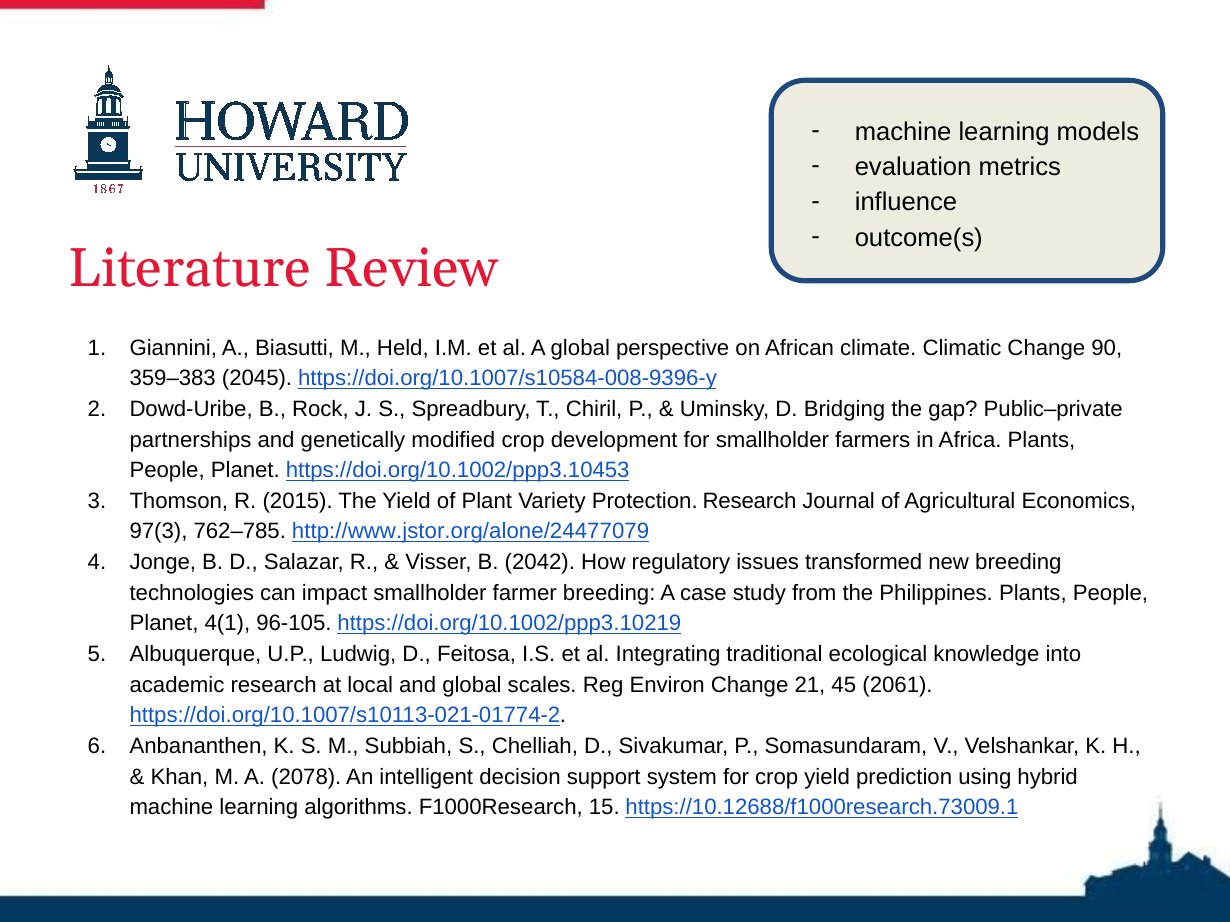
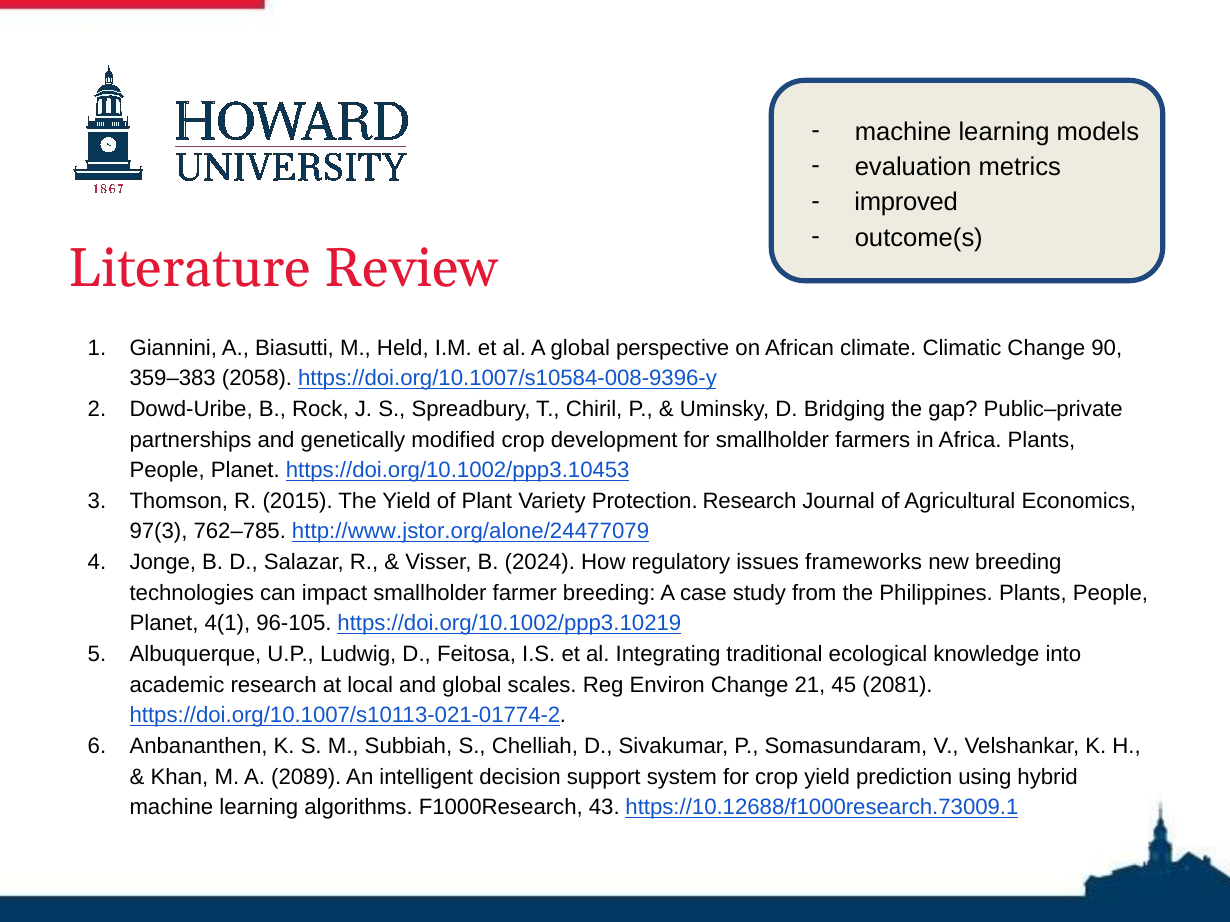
influence: influence -> improved
2045: 2045 -> 2058
2042: 2042 -> 2024
transformed: transformed -> frameworks
2061: 2061 -> 2081
2078: 2078 -> 2089
15: 15 -> 43
